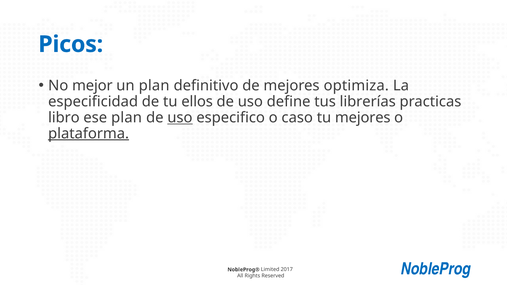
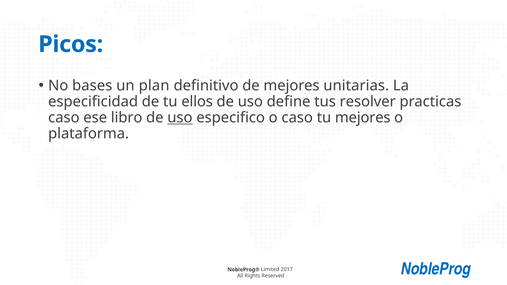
mejor: mejor -> bases
optimiza: optimiza -> unitarias
librerías: librerías -> resolver
libro at (64, 118): libro -> caso
ese plan: plan -> libro
plataforma underline: present -> none
